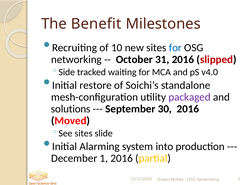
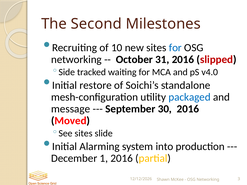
Benefit: Benefit -> Second
packaged colour: purple -> blue
solutions: solutions -> message
